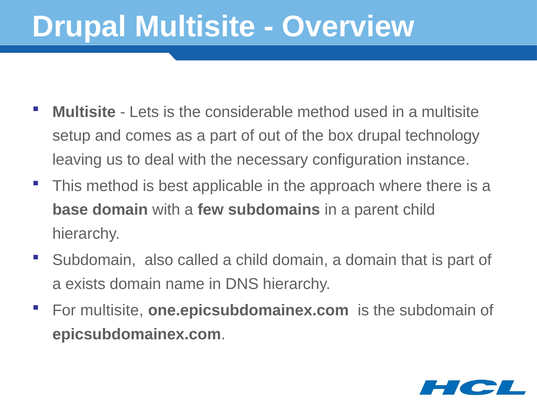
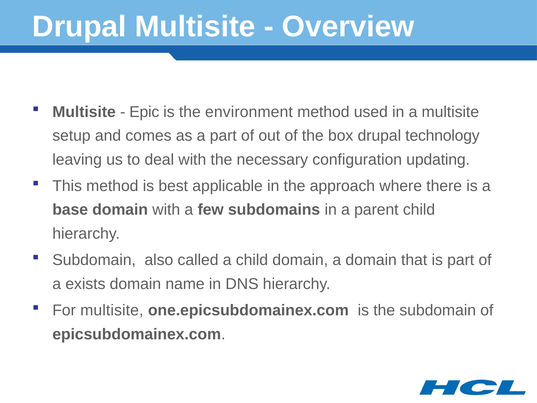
Lets: Lets -> Epic
considerable: considerable -> environment
instance: instance -> updating
